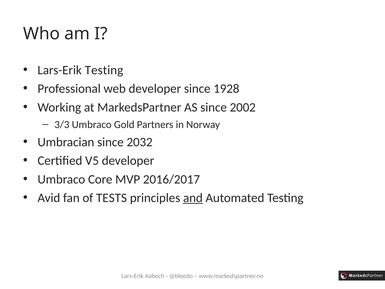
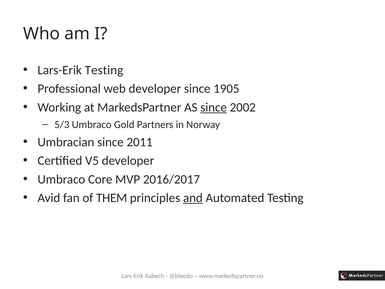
1928: 1928 -> 1905
since at (214, 107) underline: none -> present
3/3: 3/3 -> 5/3
2032: 2032 -> 2011
TESTS: TESTS -> THEM
